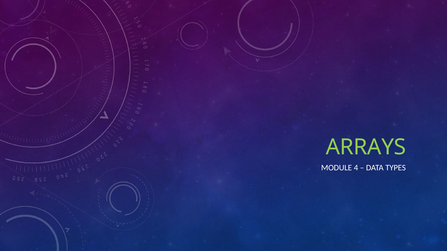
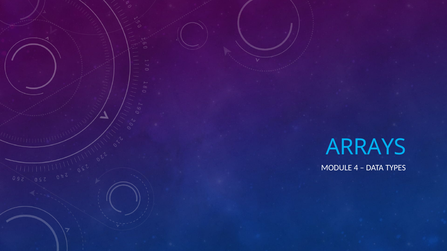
ARRAYS colour: light green -> light blue
